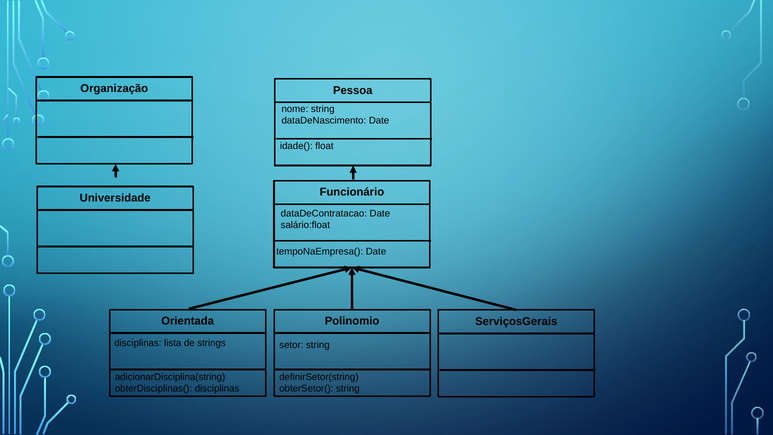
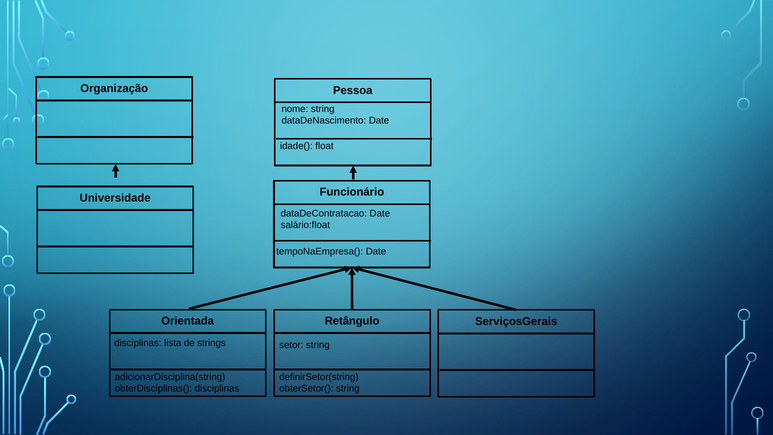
Polinomio: Polinomio -> Retângulo
